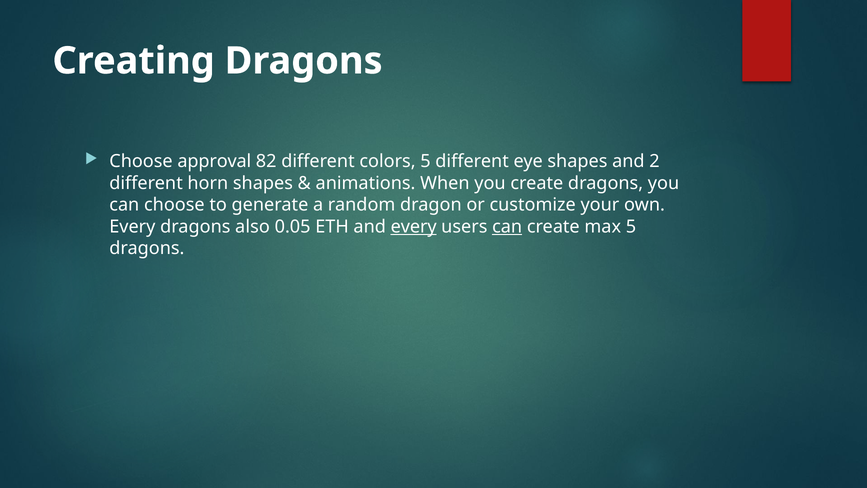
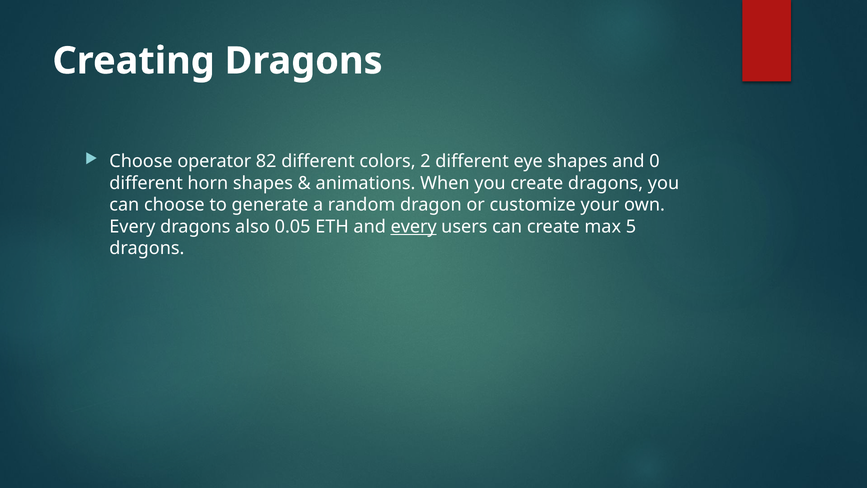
approval: approval -> operator
colors 5: 5 -> 2
2: 2 -> 0
can at (507, 226) underline: present -> none
